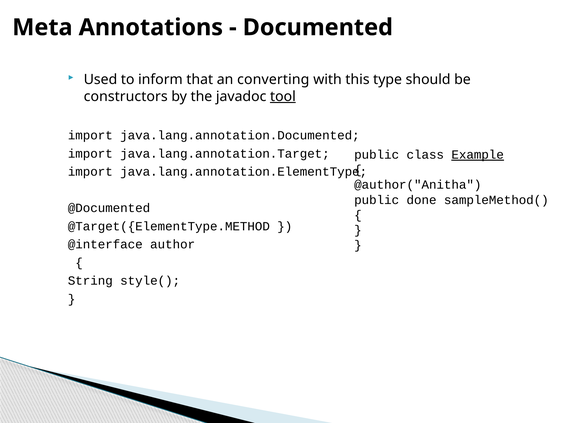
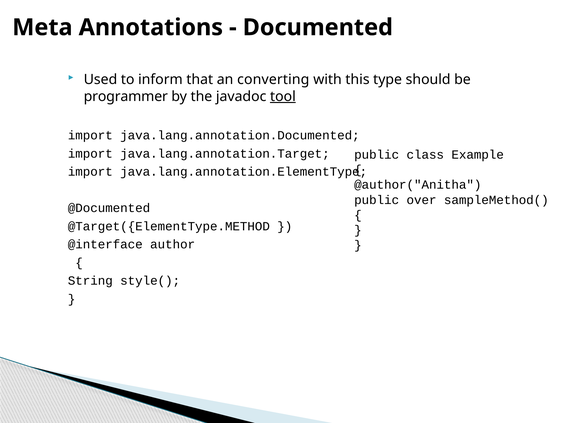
constructors: constructors -> programmer
Example underline: present -> none
done: done -> over
